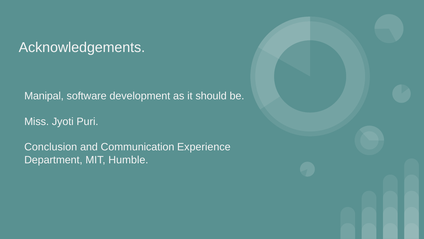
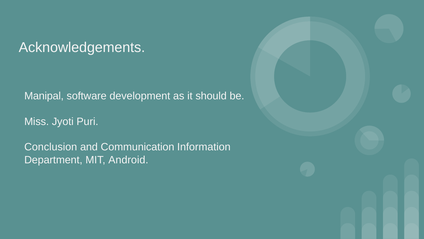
Experience: Experience -> Information
Humble: Humble -> Android
